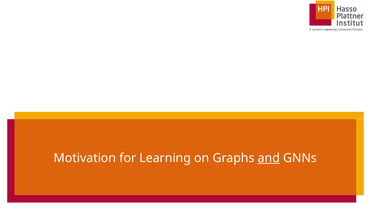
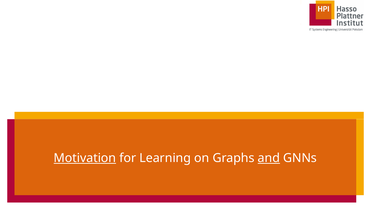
Motivation underline: none -> present
